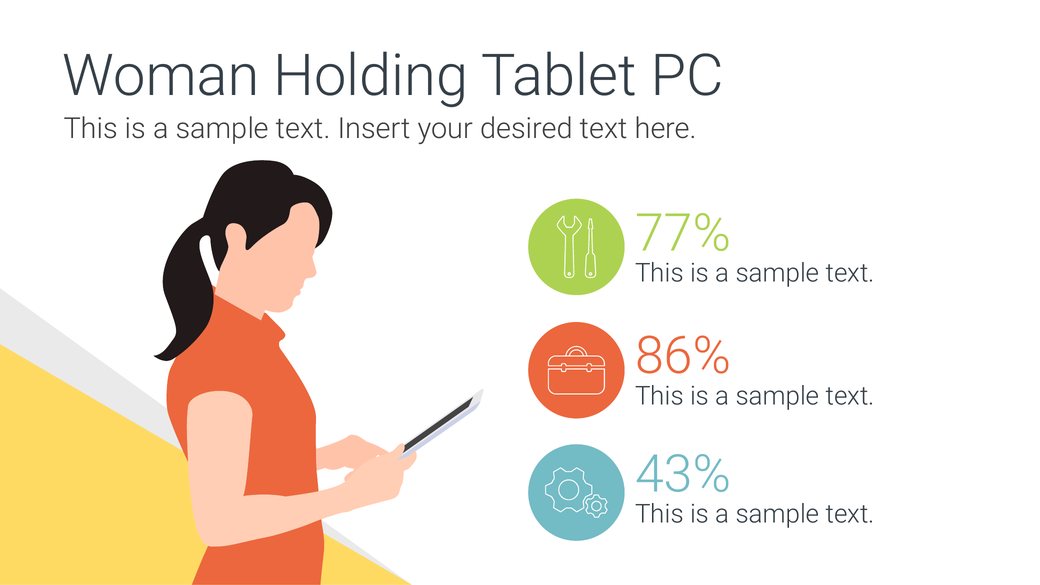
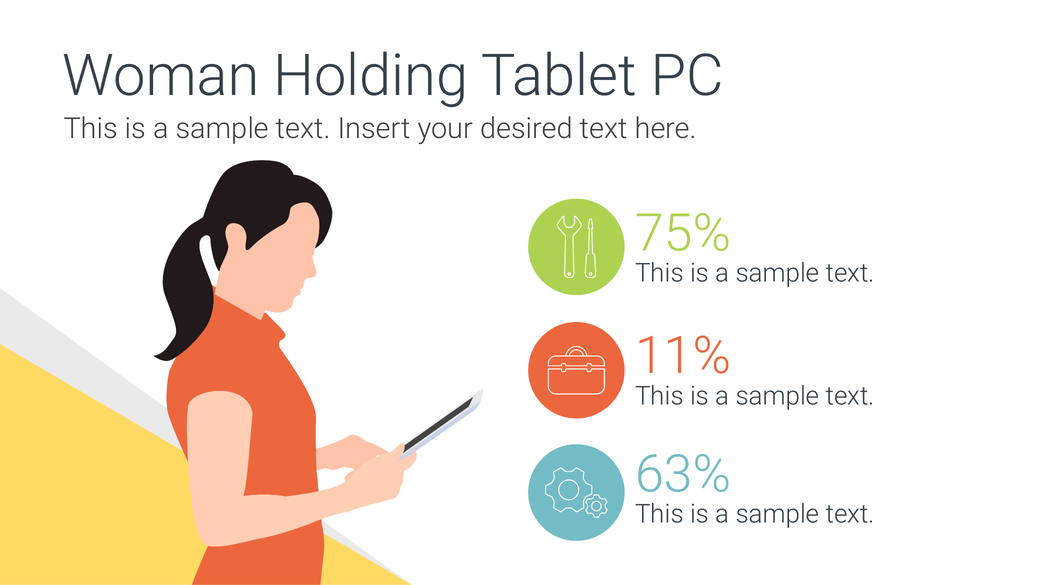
77%: 77% -> 75%
86%: 86% -> 11%
43%: 43% -> 63%
